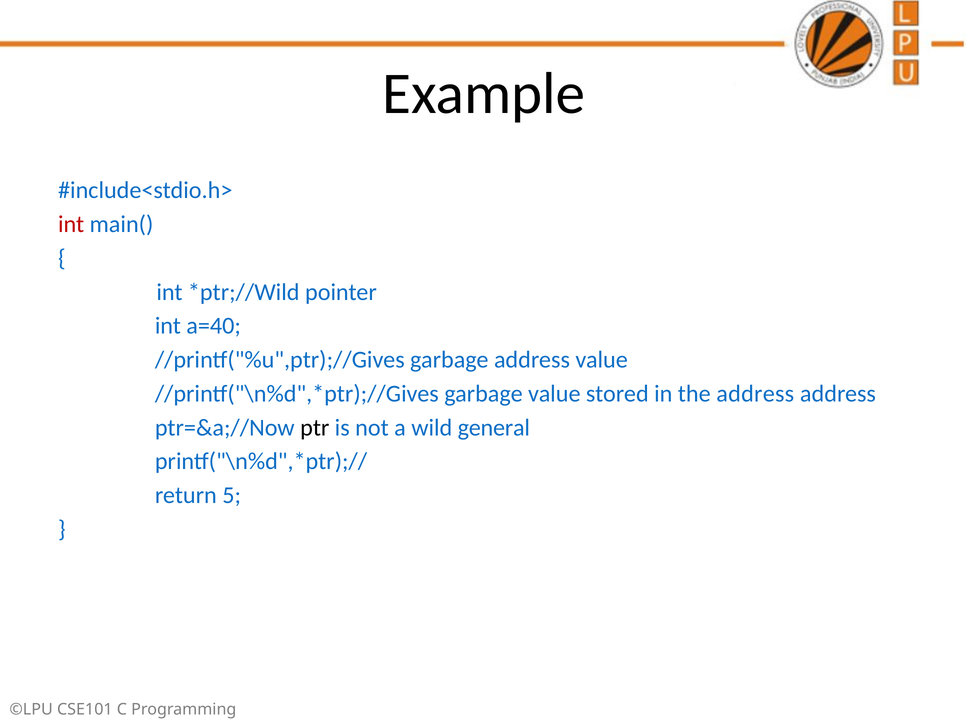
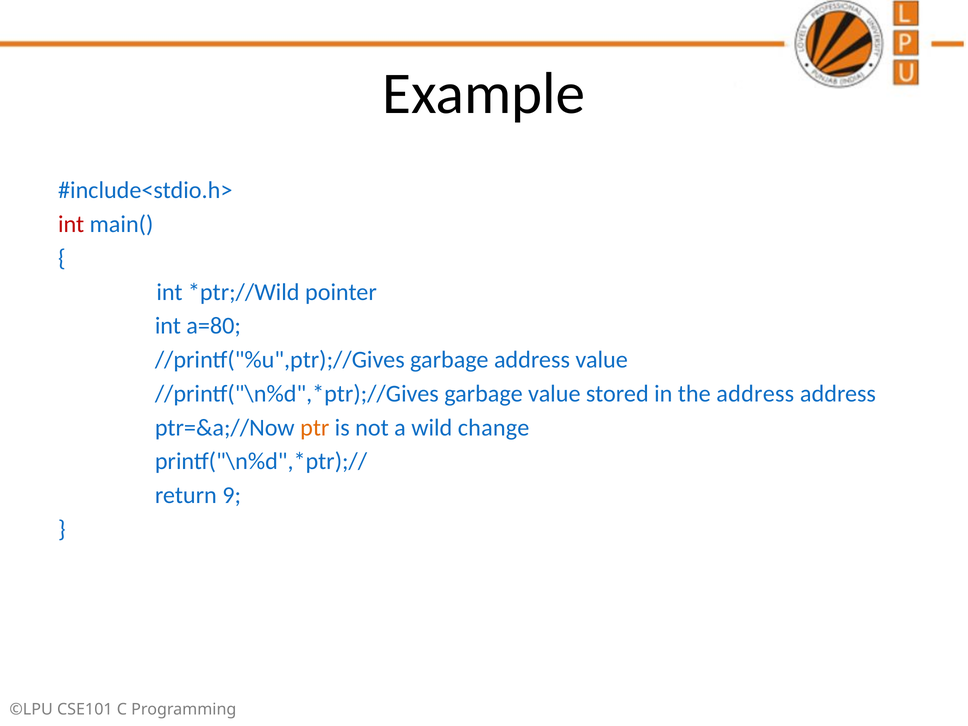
a=40: a=40 -> a=80
ptr colour: black -> orange
general: general -> change
5: 5 -> 9
